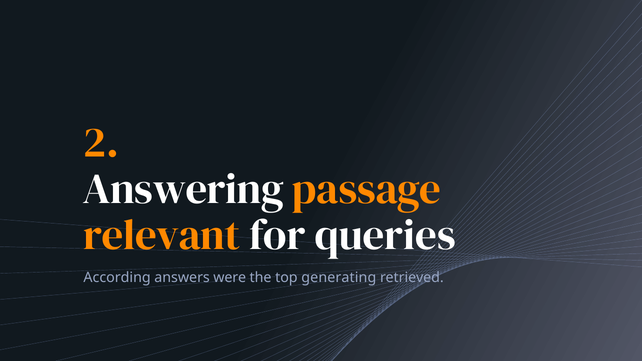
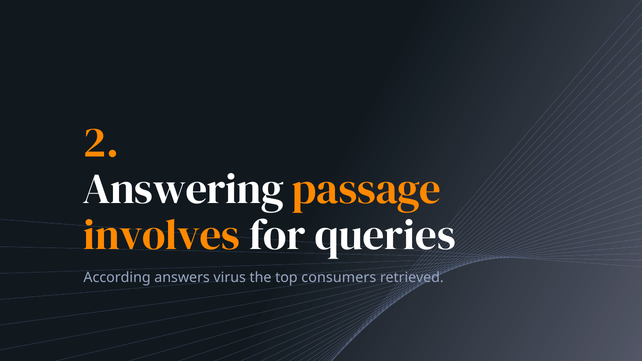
relevant: relevant -> involves
were: were -> virus
generating: generating -> consumers
